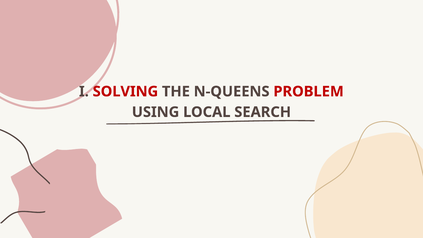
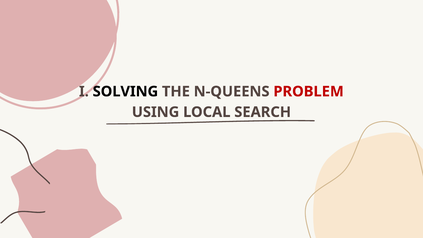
SOLVING colour: red -> black
